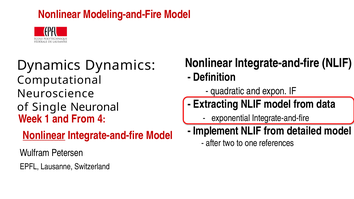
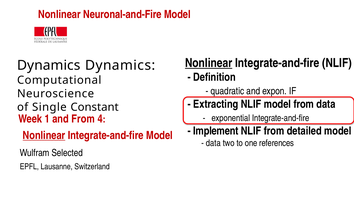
Modeling-and-Fire: Modeling-and-Fire -> Neuronal-and-Fire
Nonlinear at (209, 63) underline: none -> present
Neuronal: Neuronal -> Constant
after at (213, 143): after -> data
Petersen: Petersen -> Selected
